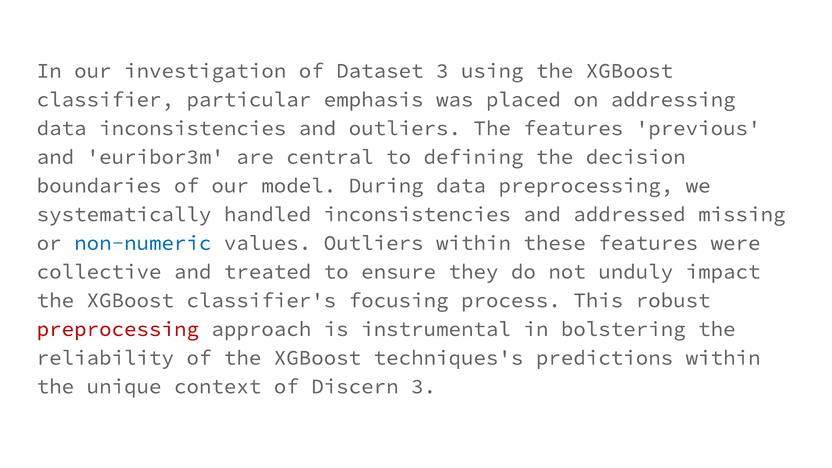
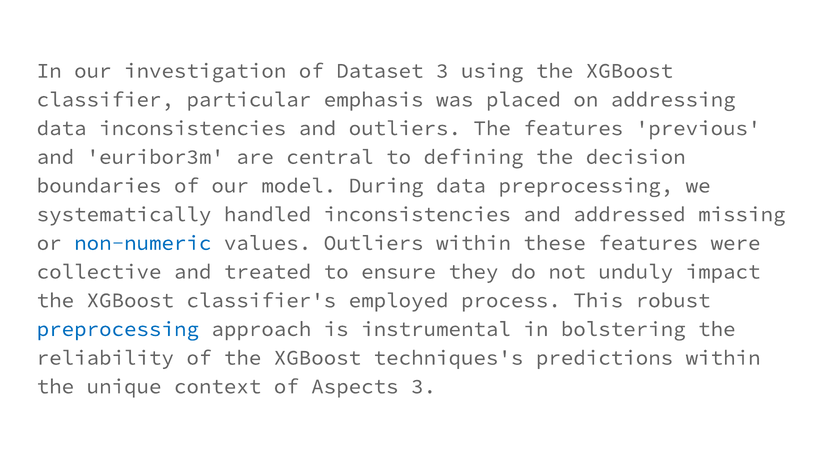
focusing: focusing -> employed
preprocessing at (118, 329) colour: red -> blue
Discern: Discern -> Aspects
